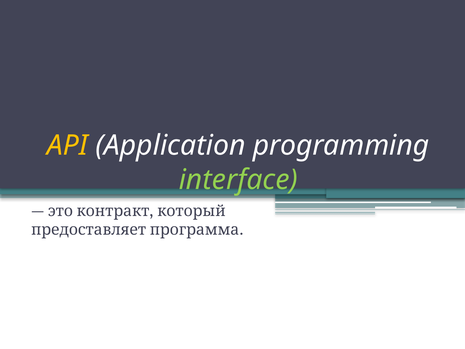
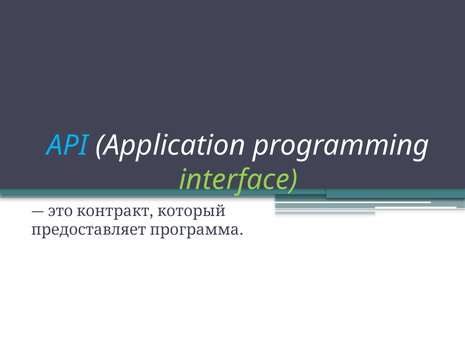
API colour: yellow -> light blue
